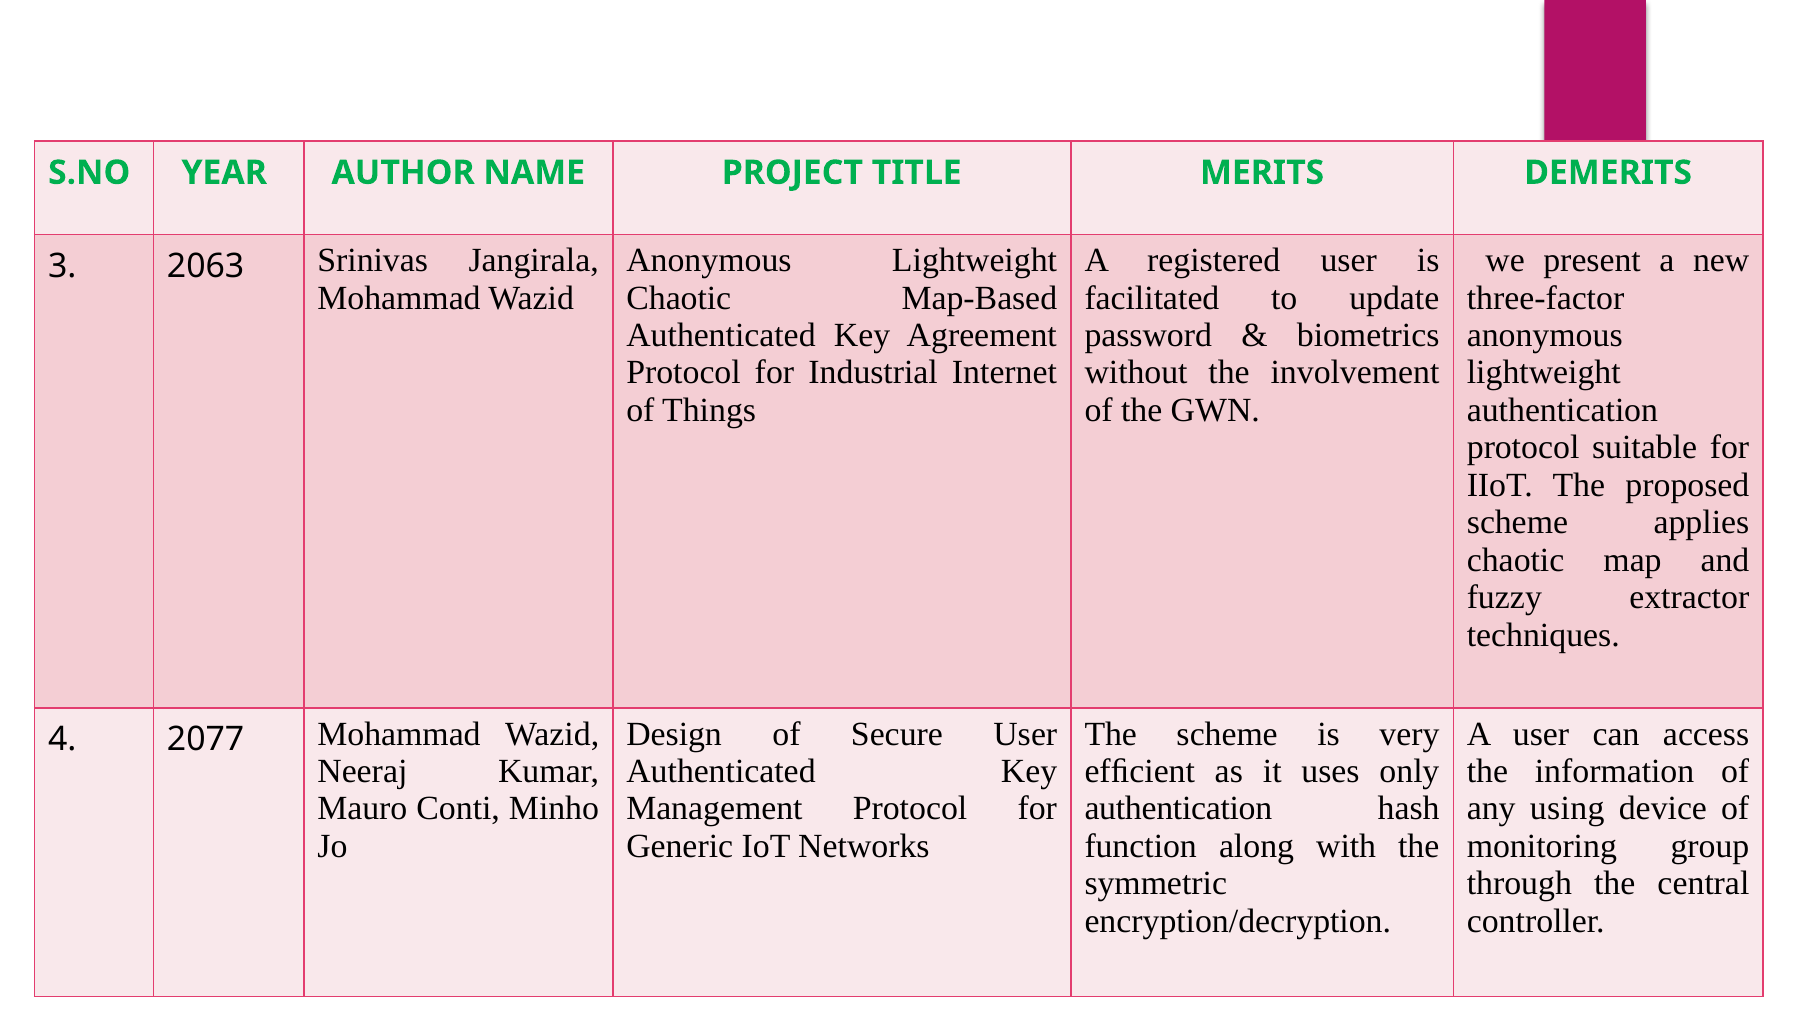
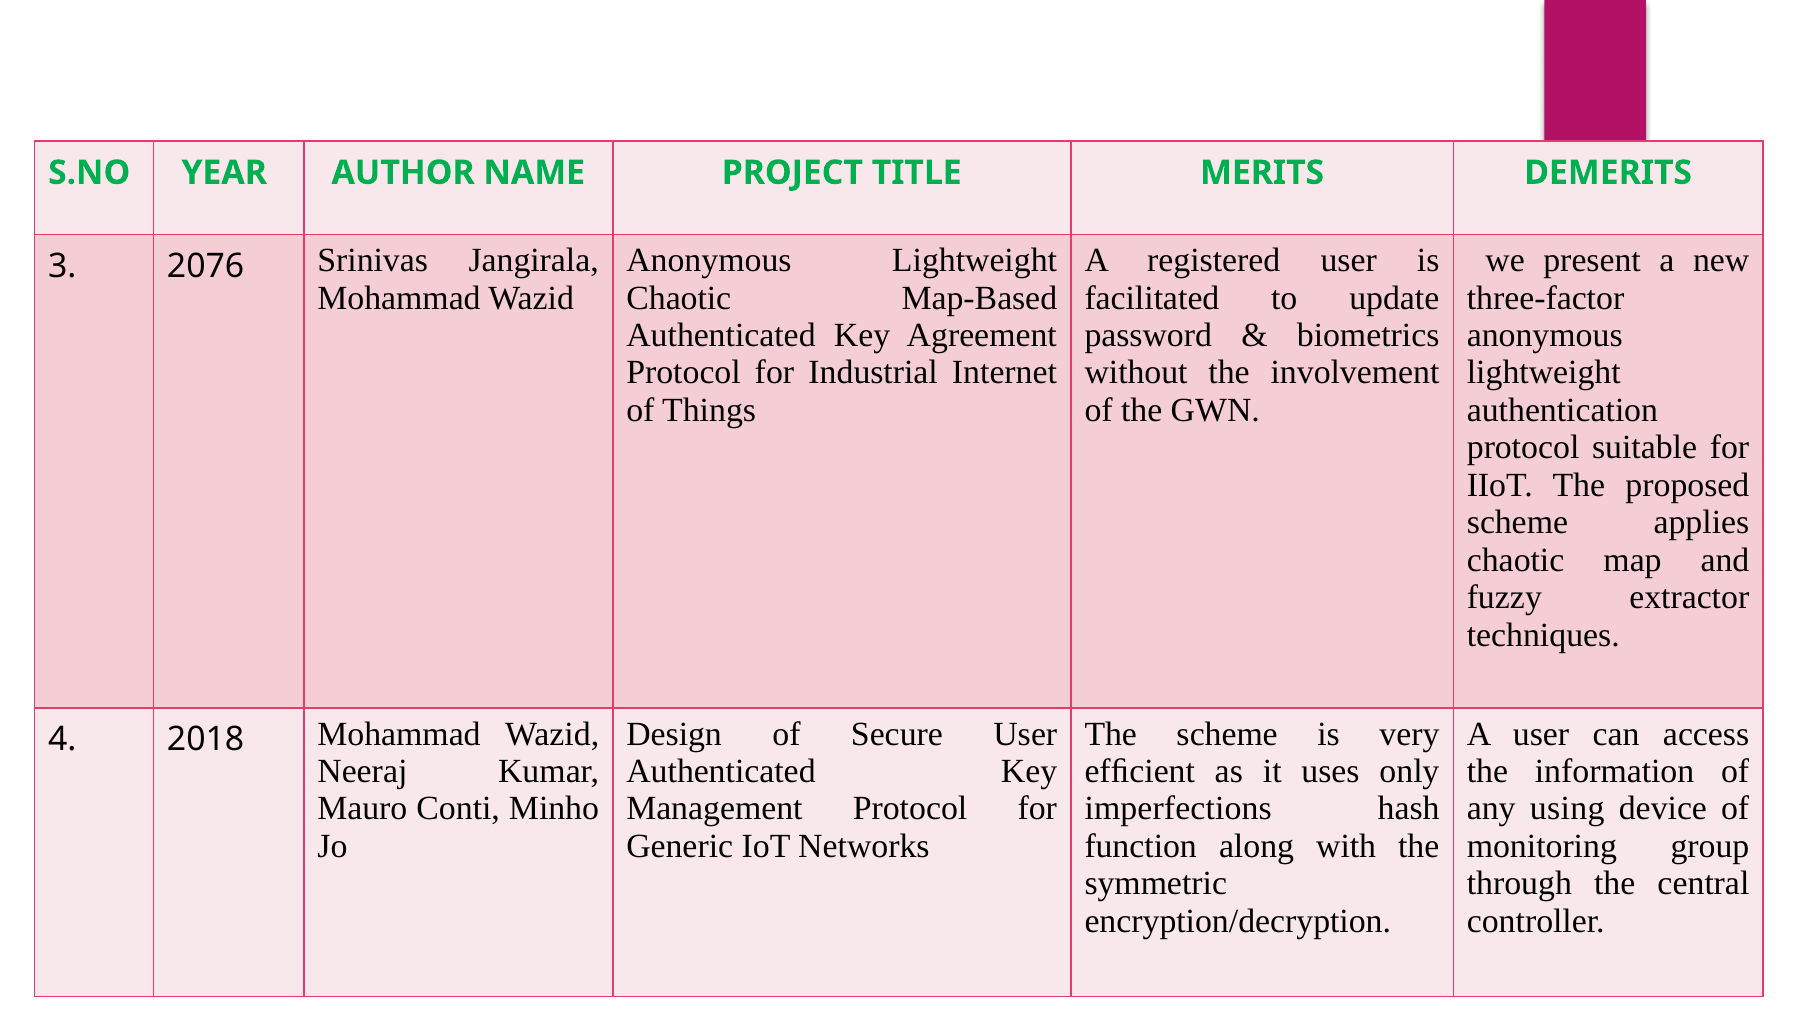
2063: 2063 -> 2076
2077: 2077 -> 2018
authentication at (1178, 809): authentication -> imperfections
